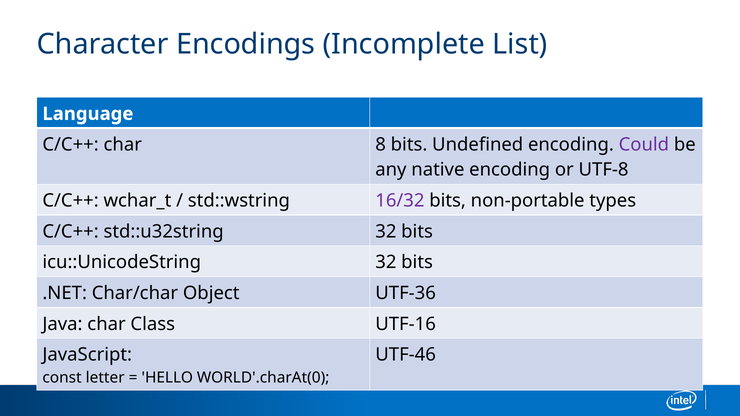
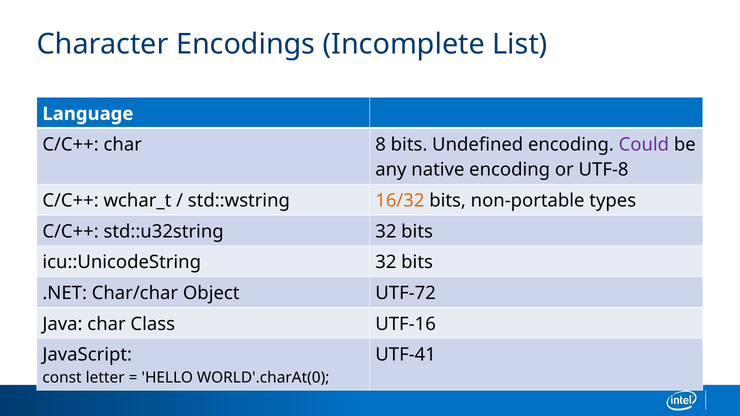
16/32 colour: purple -> orange
UTF-36: UTF-36 -> UTF-72
UTF-46: UTF-46 -> UTF-41
